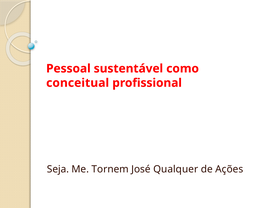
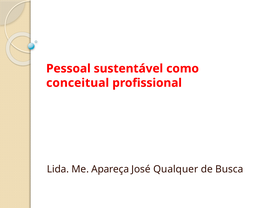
Seja: Seja -> Lida
Tornem: Tornem -> Apareça
Ações: Ações -> Busca
